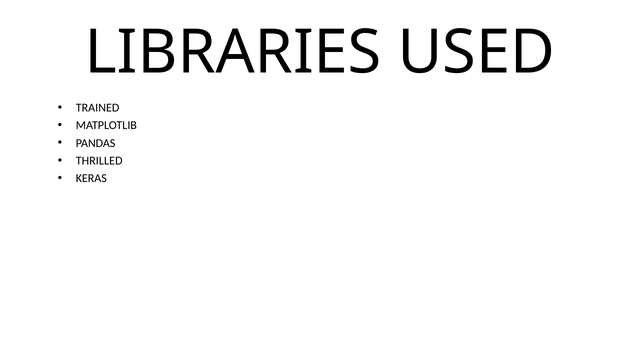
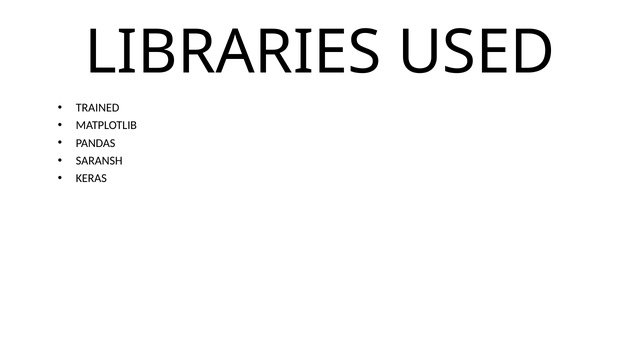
THRILLED: THRILLED -> SARANSH
